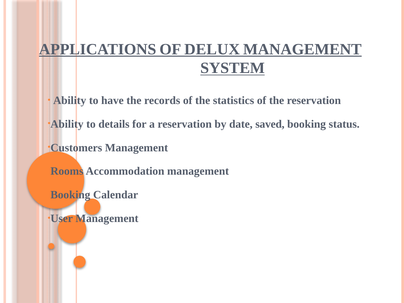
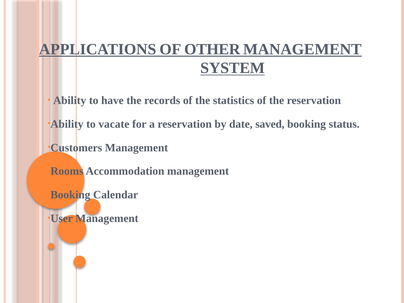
DELUX: DELUX -> OTHER
details: details -> vacate
